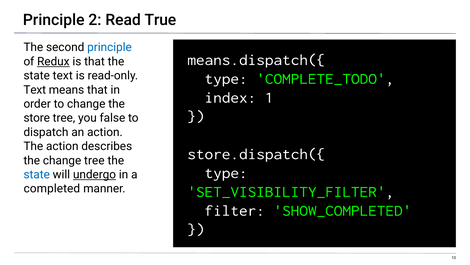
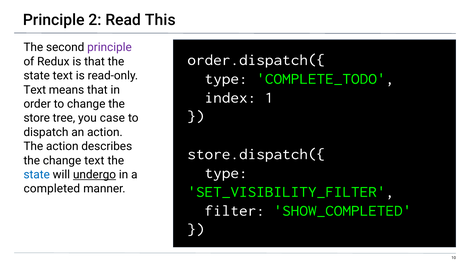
True: True -> This
principle at (110, 47) colour: blue -> purple
means.dispatch({: means.dispatch({ -> order.dispatch({
Redux underline: present -> none
false: false -> case
change tree: tree -> text
